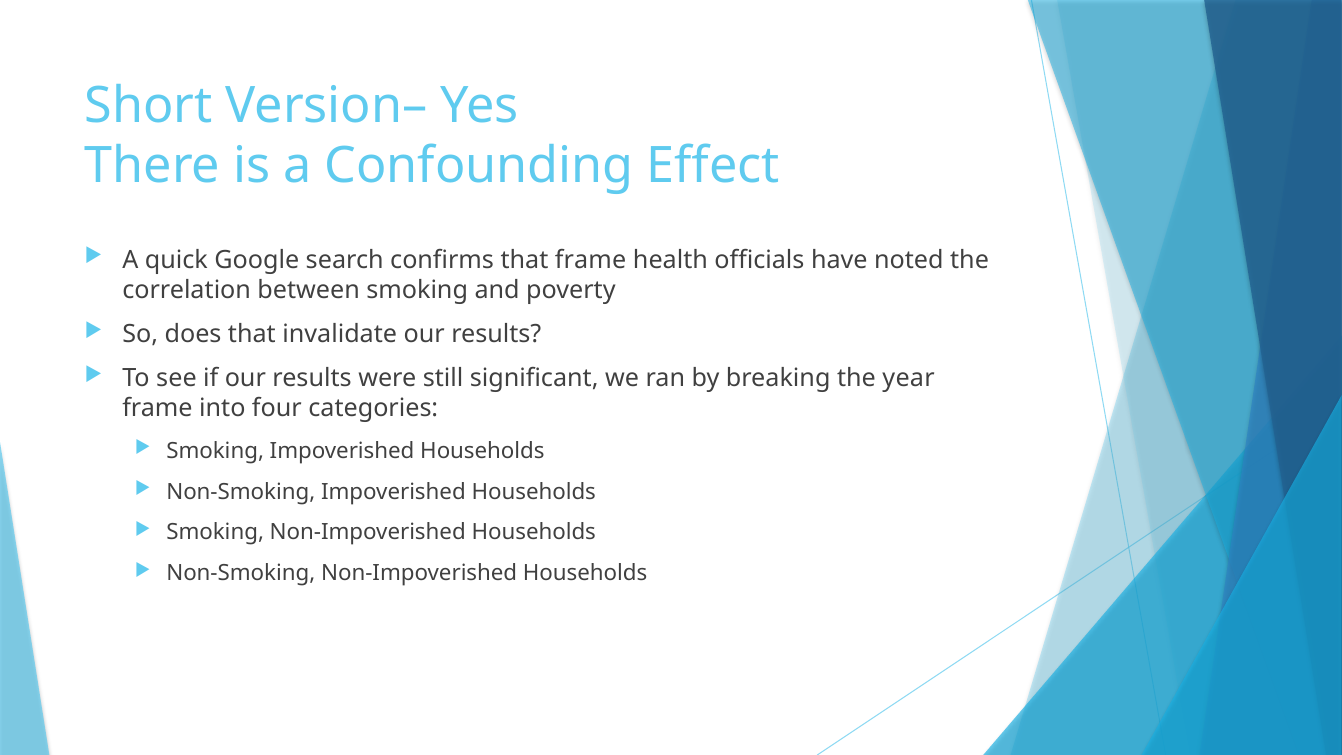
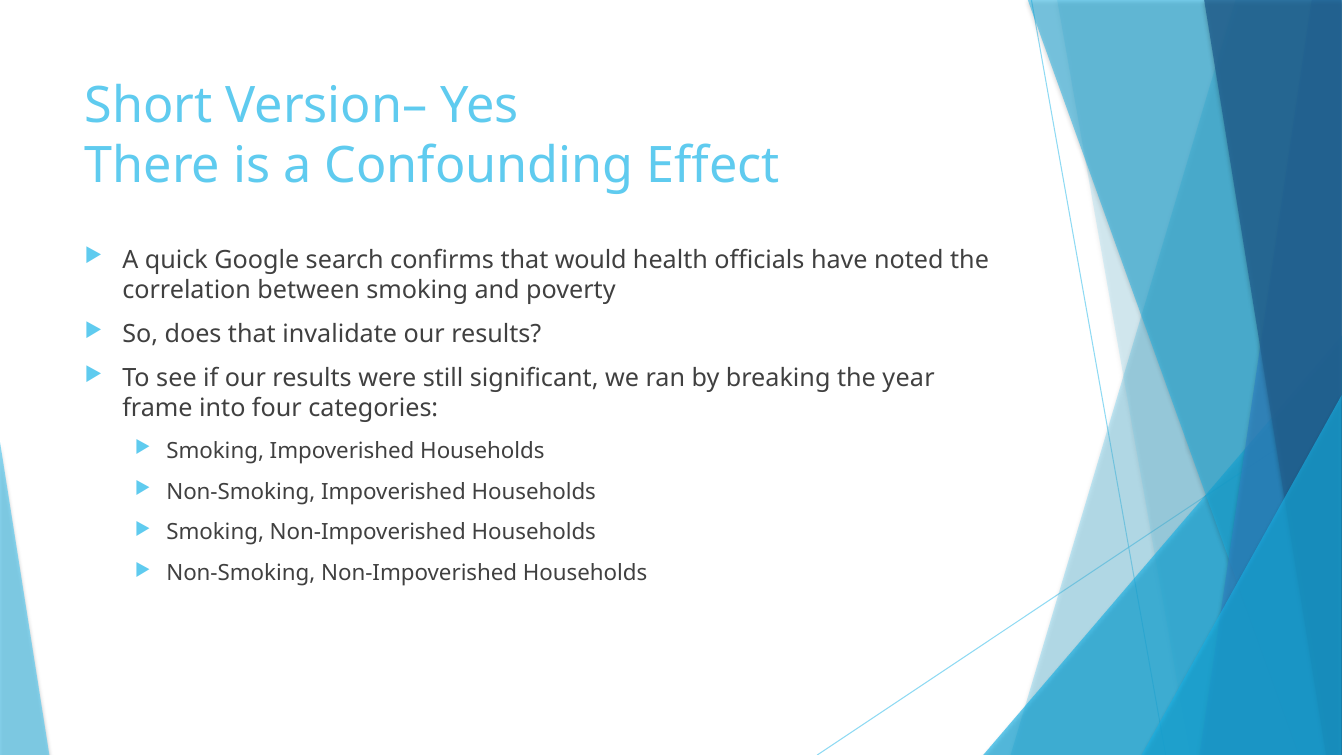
that frame: frame -> would
